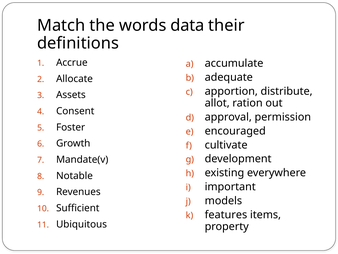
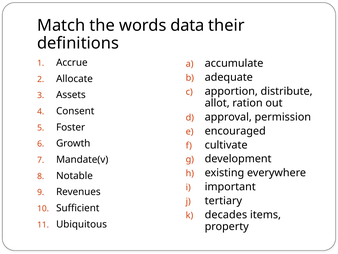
models: models -> tertiary
features: features -> decades
